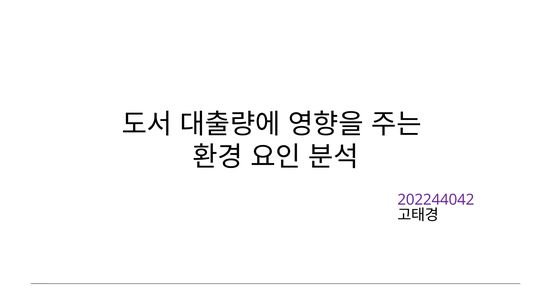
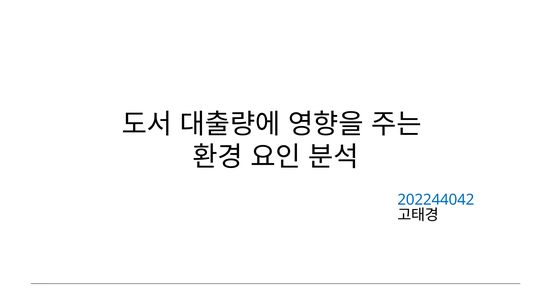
202244042 colour: purple -> blue
